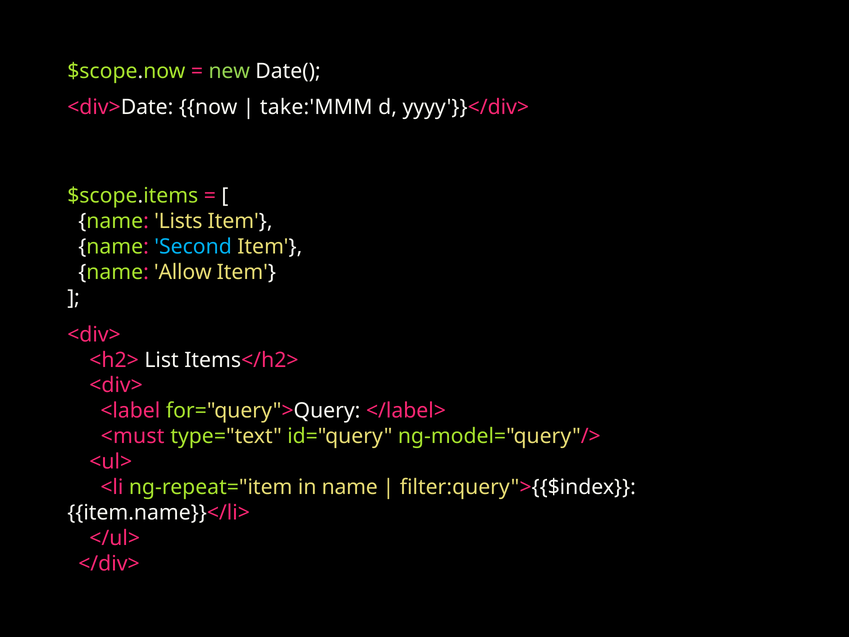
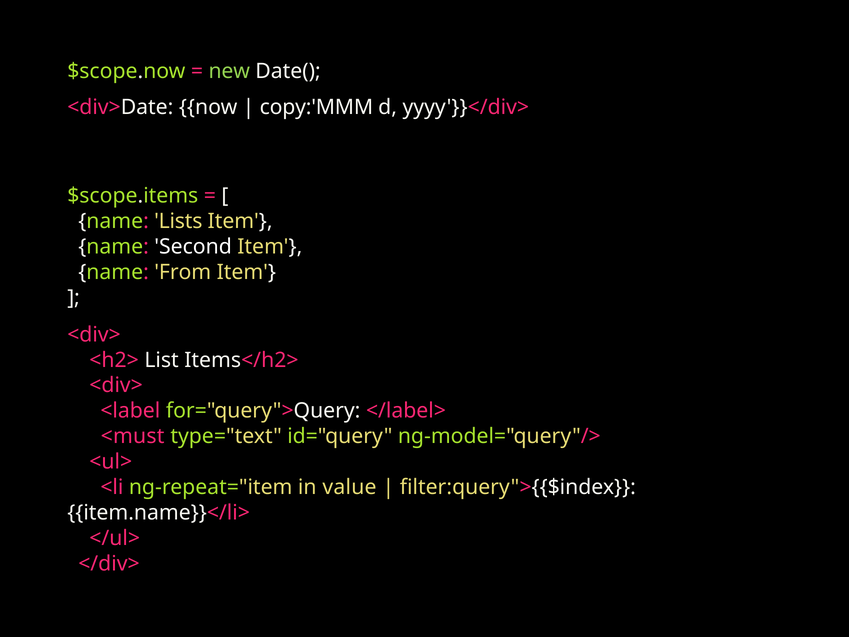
take:'MMM: take:'MMM -> copy:'MMM
Second colour: light blue -> white
Allow: Allow -> From
in name: name -> value
